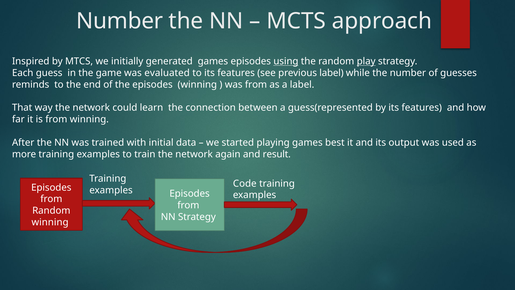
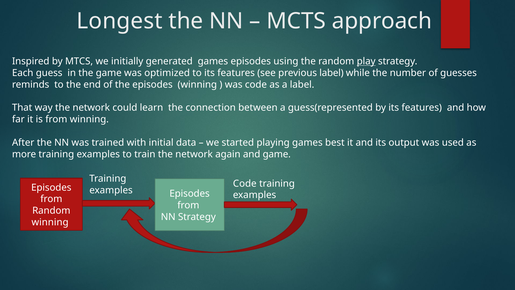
Number at (120, 21): Number -> Longest
using underline: present -> none
evaluated: evaluated -> optimized
was from: from -> code
and result: result -> game
